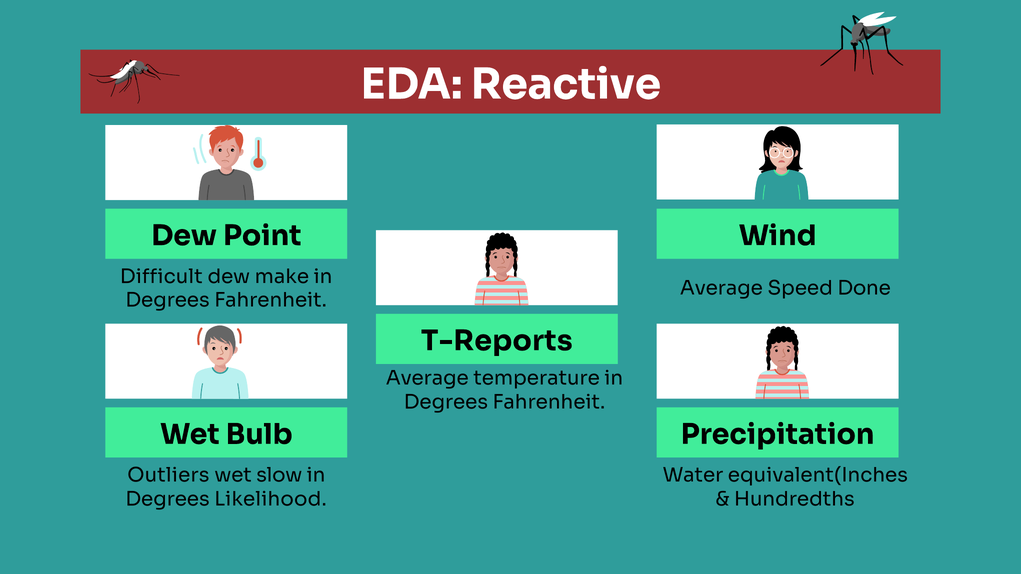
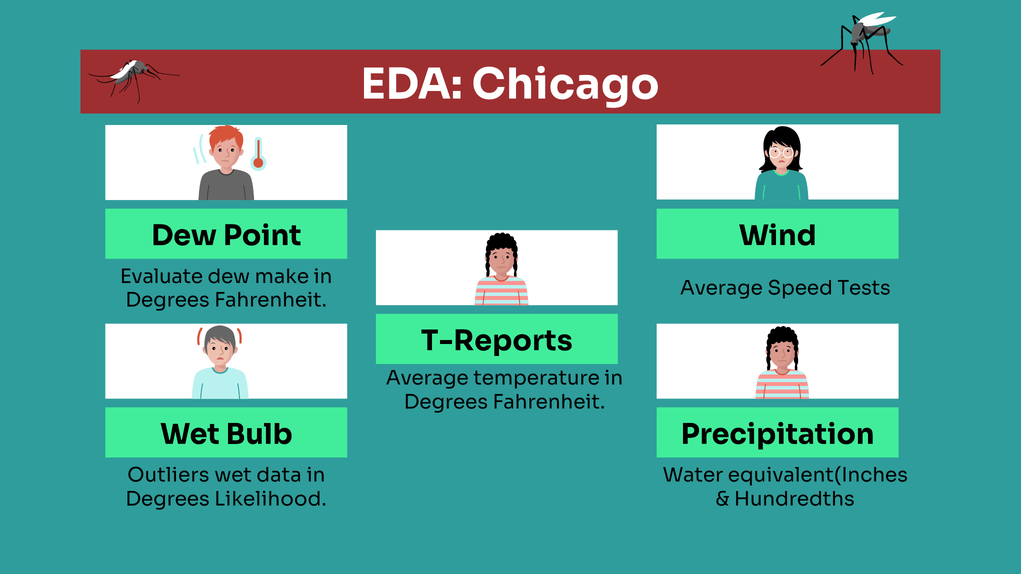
Reactive: Reactive -> Chicago
Difficult: Difficult -> Evaluate
Done: Done -> Tests
slow: slow -> data
